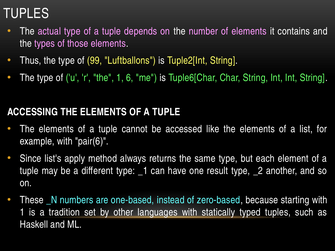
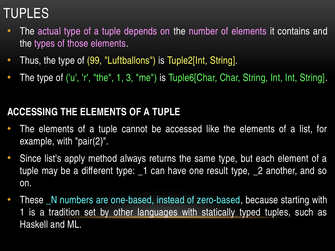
6: 6 -> 3
pair(6: pair(6 -> pair(2
